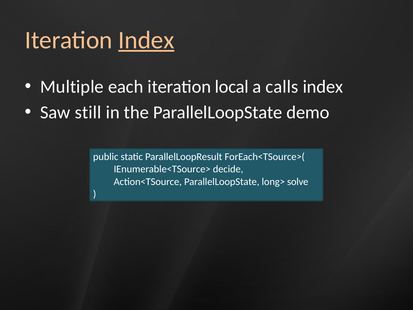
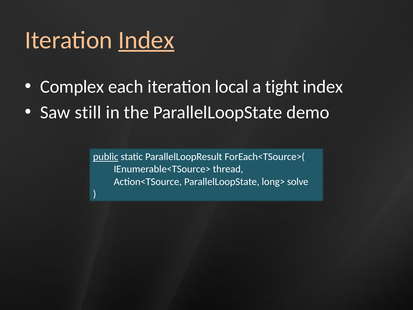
Multiple: Multiple -> Complex
calls: calls -> tight
public underline: none -> present
decide: decide -> thread
